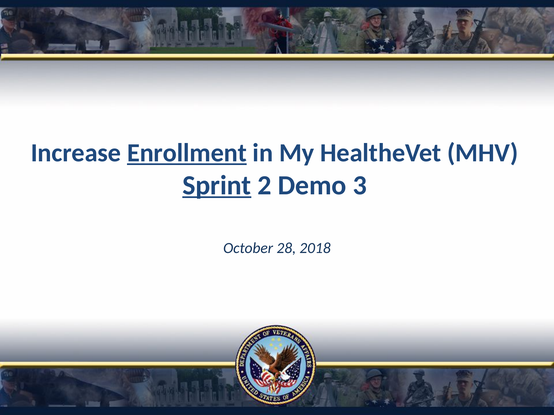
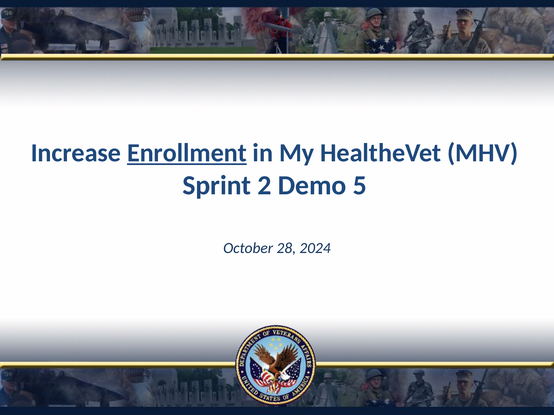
Sprint underline: present -> none
3: 3 -> 5
2018: 2018 -> 2024
